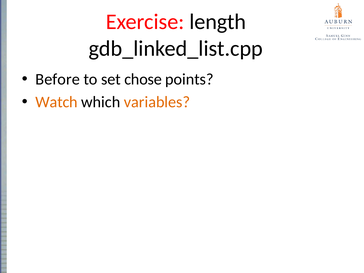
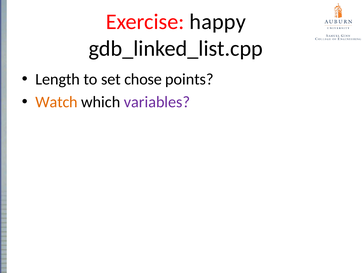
length: length -> happy
Before: Before -> Length
variables colour: orange -> purple
